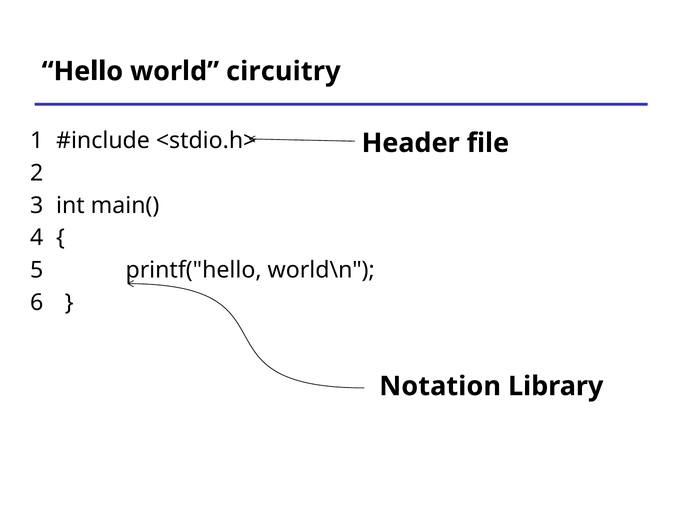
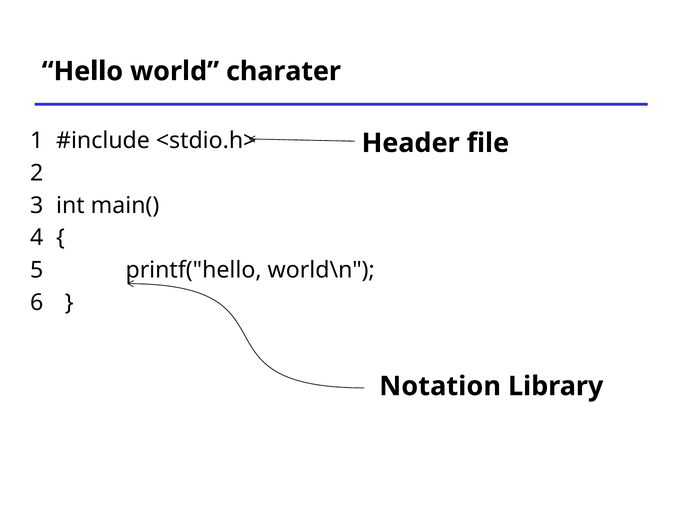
circuitry: circuitry -> charater
